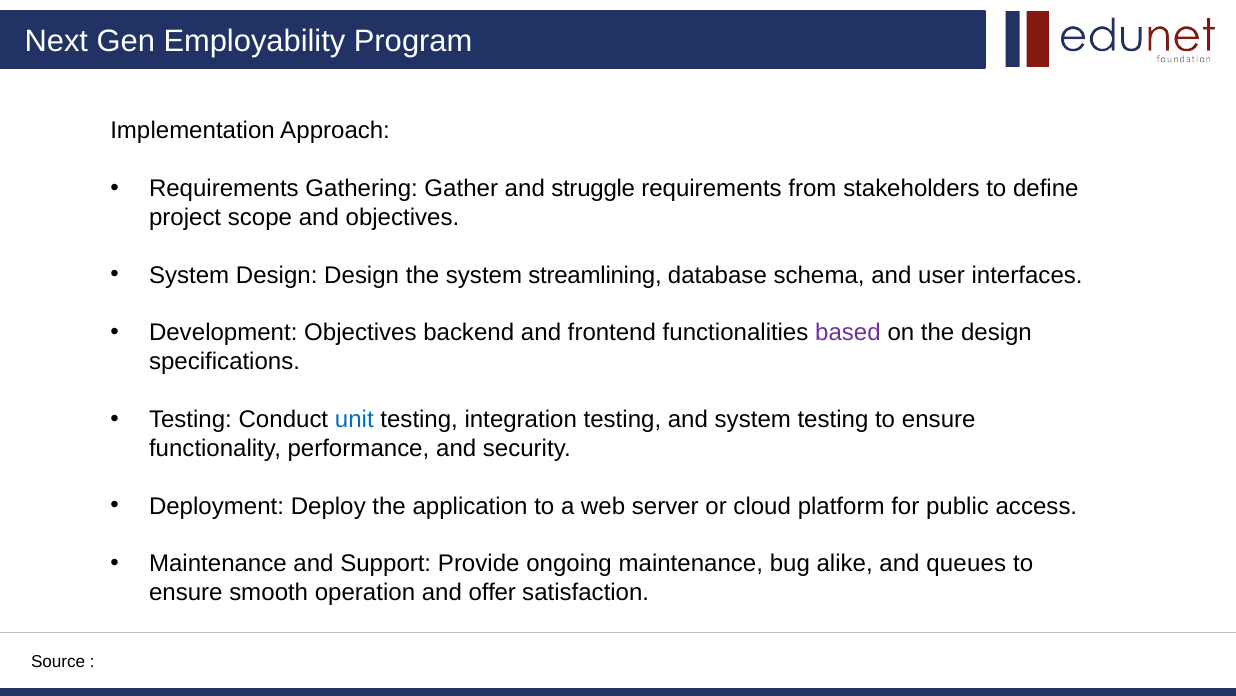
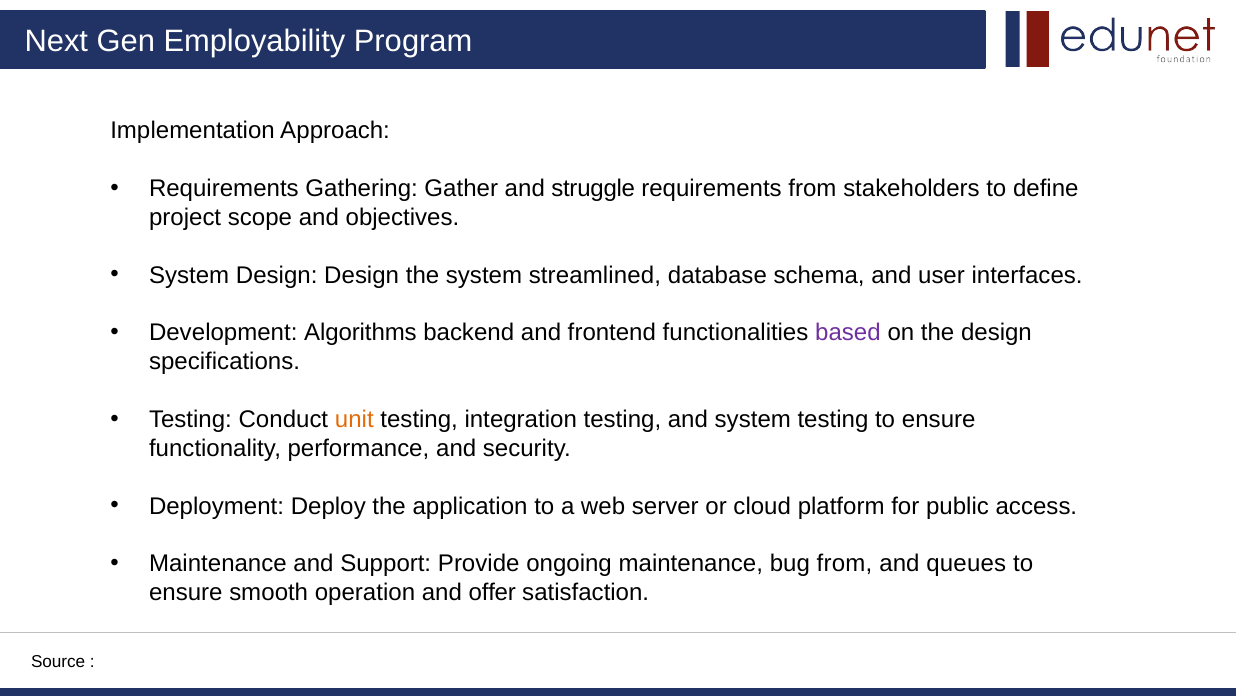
streamlining: streamlining -> streamlined
Development Objectives: Objectives -> Algorithms
unit colour: blue -> orange
bug alike: alike -> from
